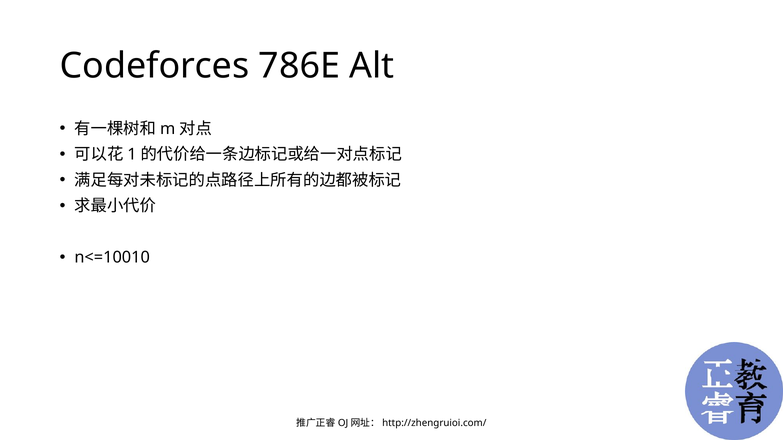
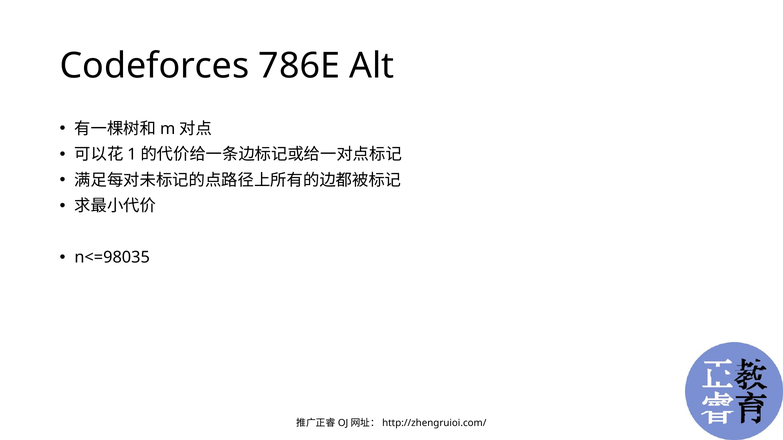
n<=10010: n<=10010 -> n<=98035
